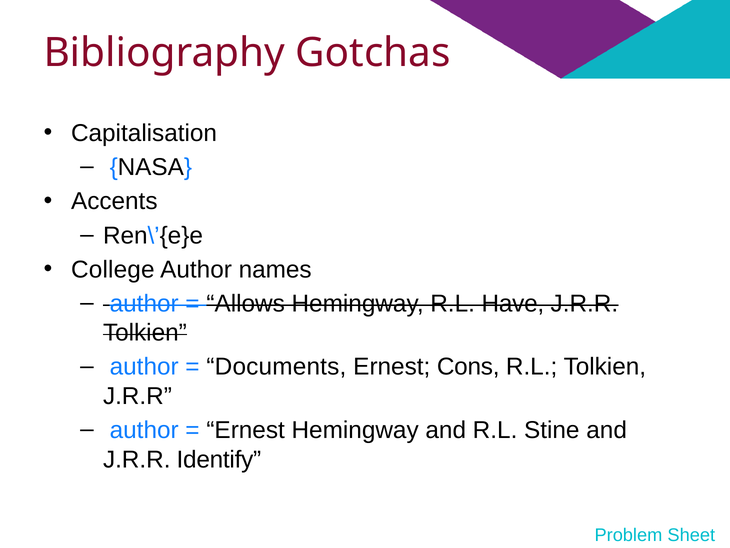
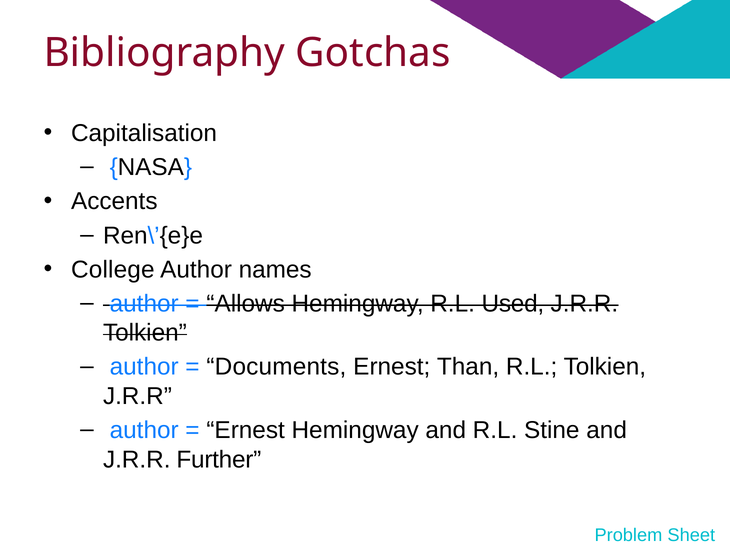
Have: Have -> Used
Cons: Cons -> Than
Identify: Identify -> Further
